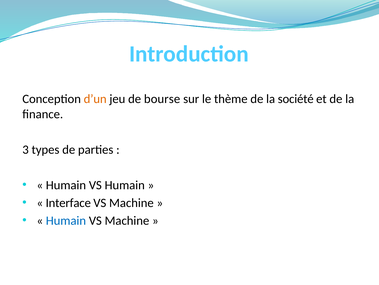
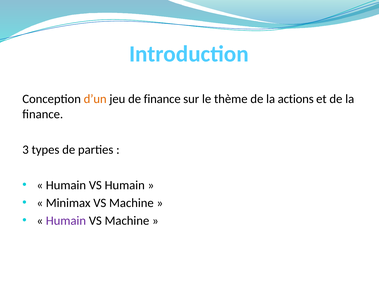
de bourse: bourse -> finance
société: société -> actions
Interface: Interface -> Minimax
Humain at (66, 220) colour: blue -> purple
